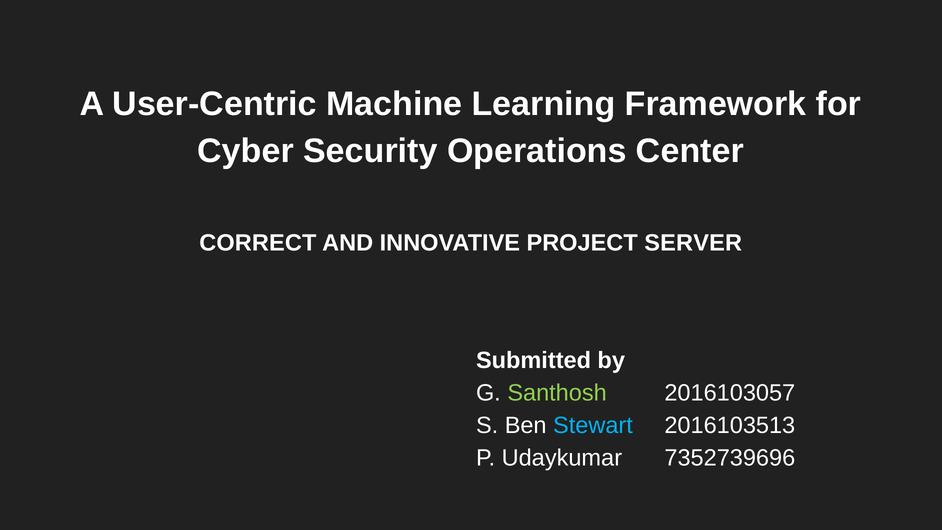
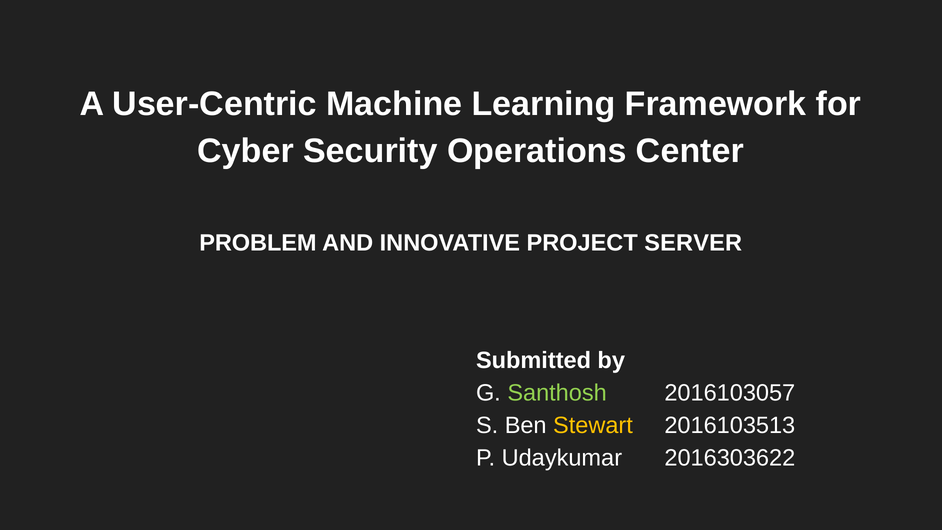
CORRECT: CORRECT -> PROBLEM
Stewart colour: light blue -> yellow
7352739696: 7352739696 -> 2016303622
